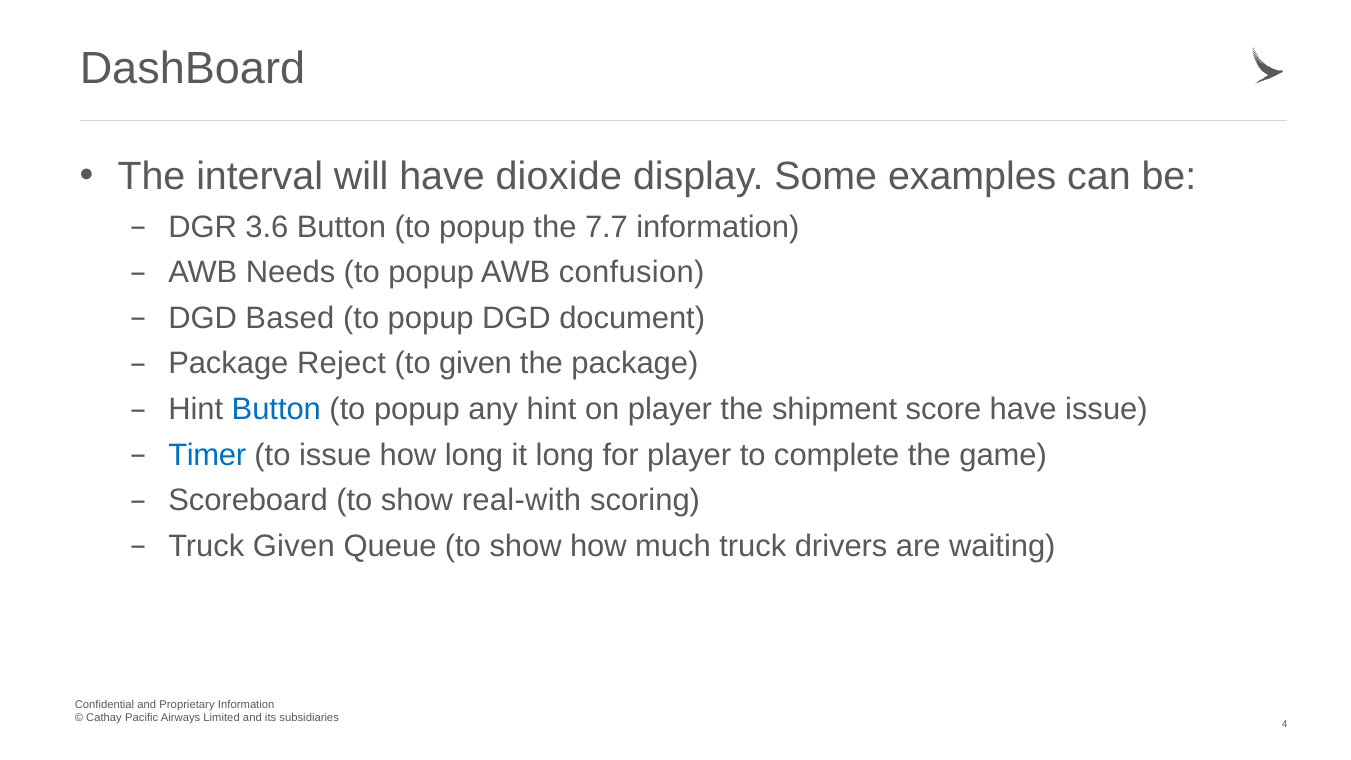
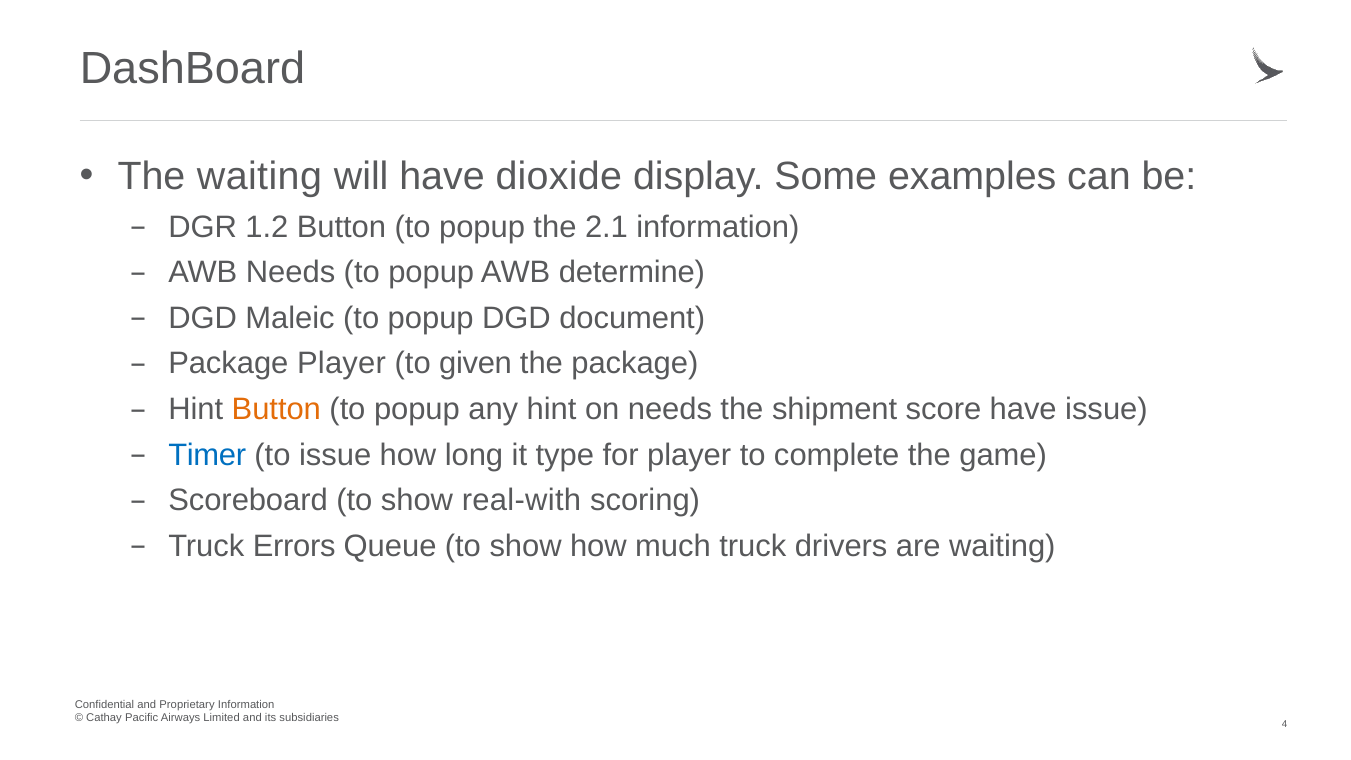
The interval: interval -> waiting
3.6: 3.6 -> 1.2
7.7: 7.7 -> 2.1
confusion: confusion -> determine
Based: Based -> Maleic
Package Reject: Reject -> Player
Button at (276, 409) colour: blue -> orange
on player: player -> needs
it long: long -> type
Truck Given: Given -> Errors
